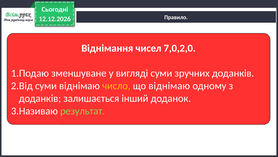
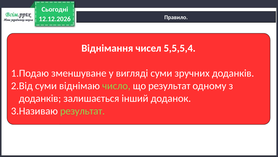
7,0,2,0: 7,0,2,0 -> 5,5,5,4
число colour: yellow -> light green
що віднімаю: віднімаю -> результат
